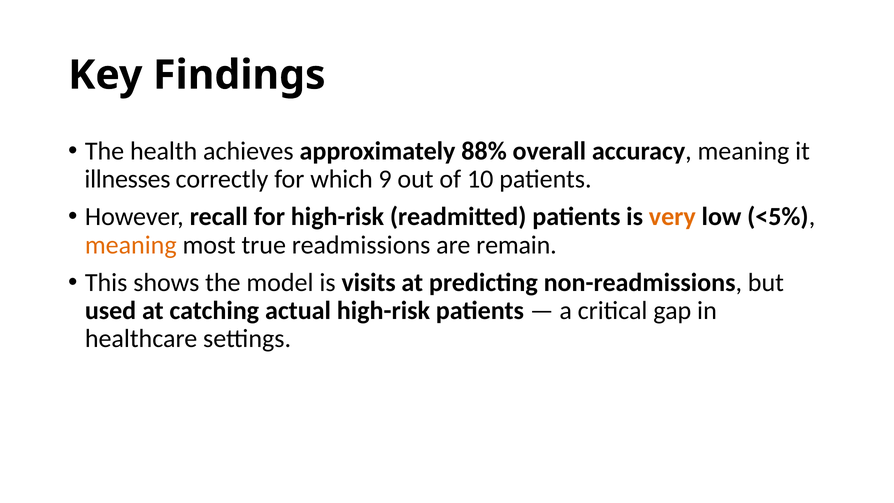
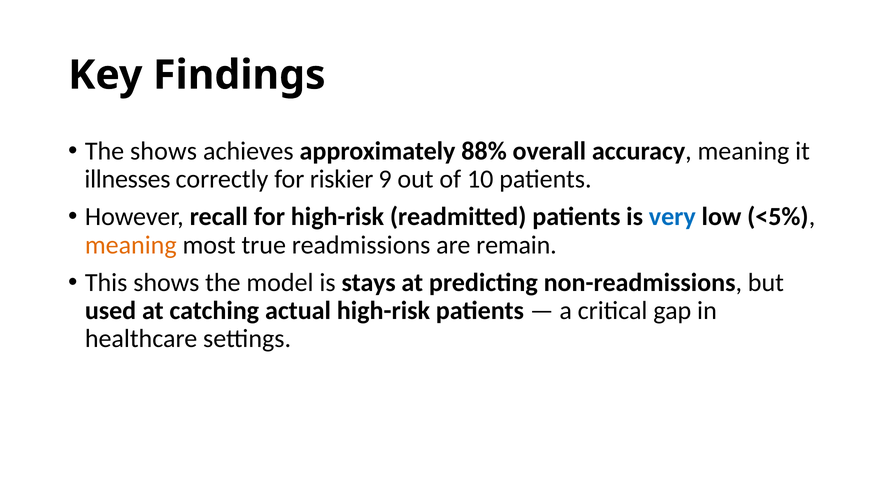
The health: health -> shows
which: which -> riskier
very colour: orange -> blue
visits: visits -> stays
